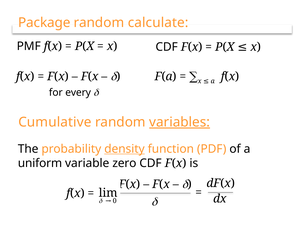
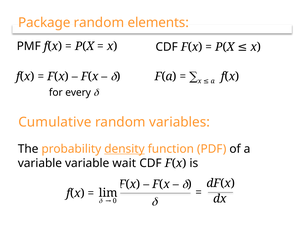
calculate: calculate -> elements
variables underline: present -> none
uniform at (40, 163): uniform -> variable
zero: zero -> wait
